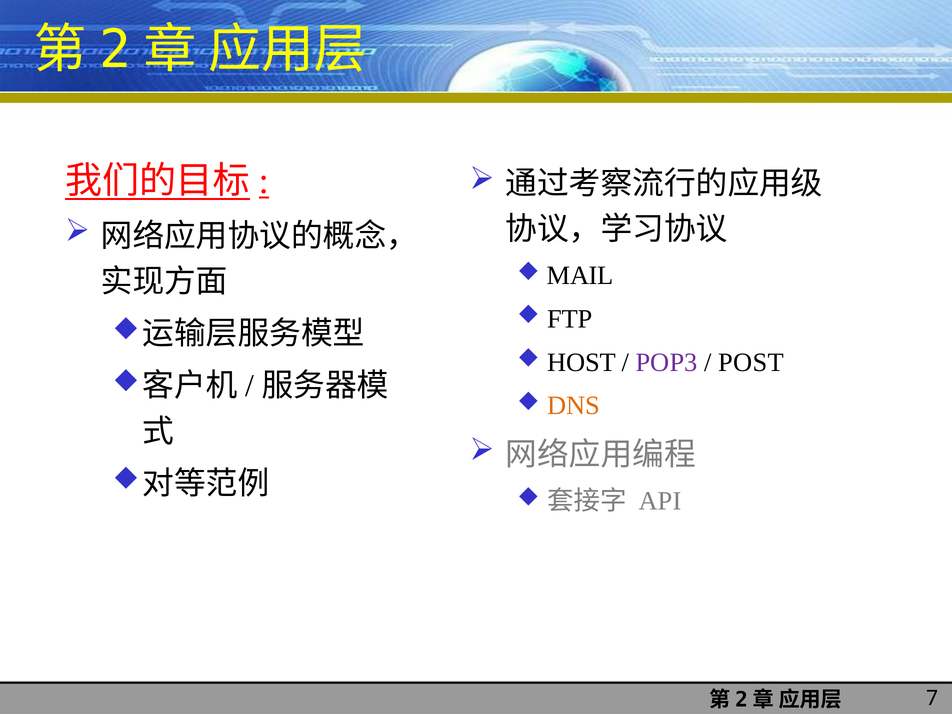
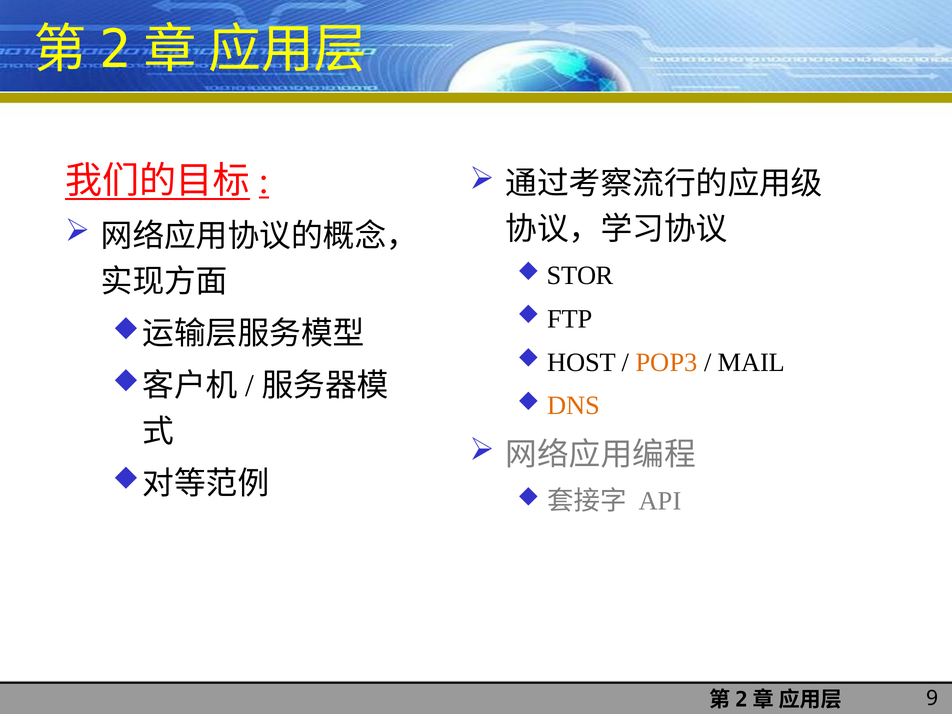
MAIL: MAIL -> STOR
POP3 colour: purple -> orange
POST: POST -> MAIL
7: 7 -> 9
